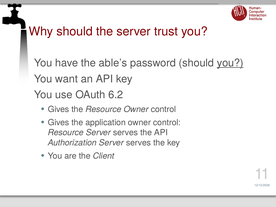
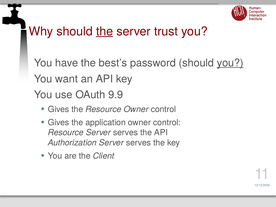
the at (105, 31) underline: none -> present
able’s: able’s -> best’s
6.2: 6.2 -> 9.9
